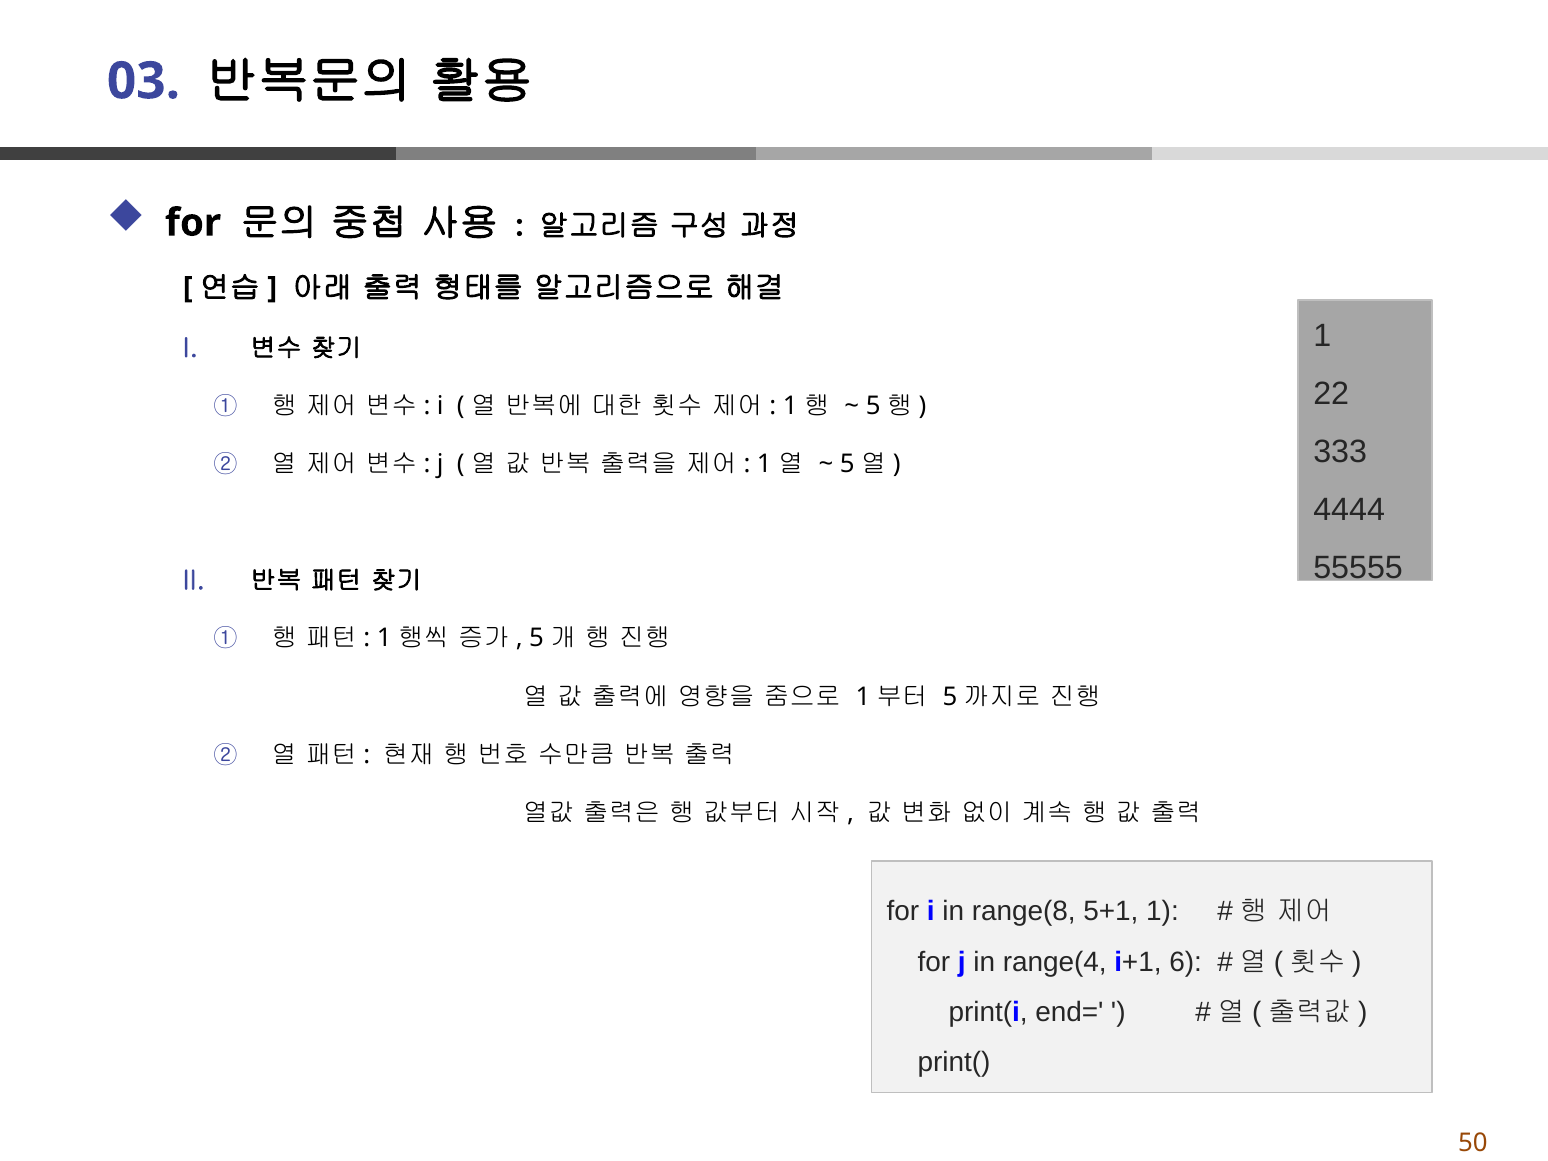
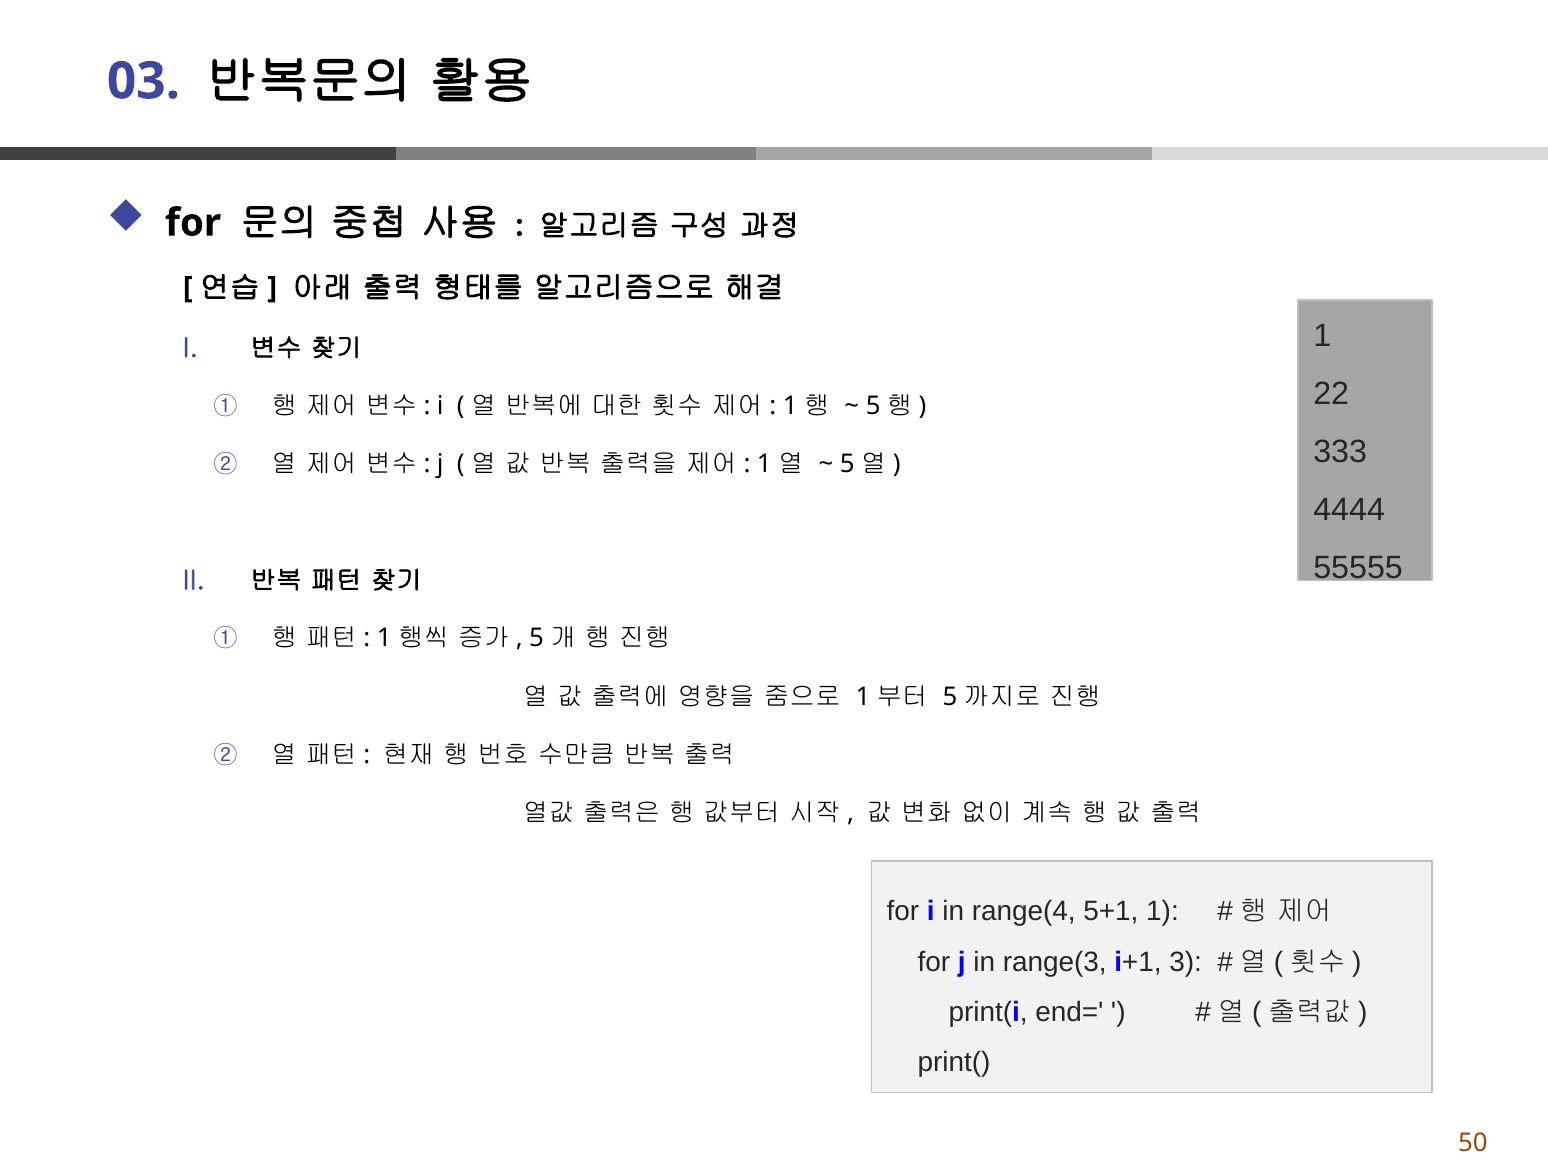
range(8: range(8 -> range(4
range(4: range(4 -> range(3
6: 6 -> 3
